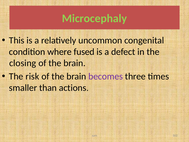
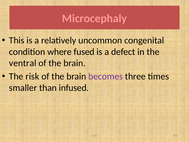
Microcephaly colour: light green -> pink
closing: closing -> ventral
actions: actions -> infused
